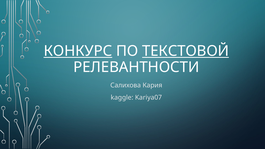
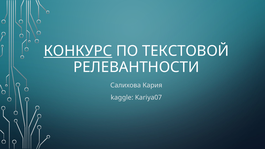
ТЕКСТОВОЙ underline: present -> none
